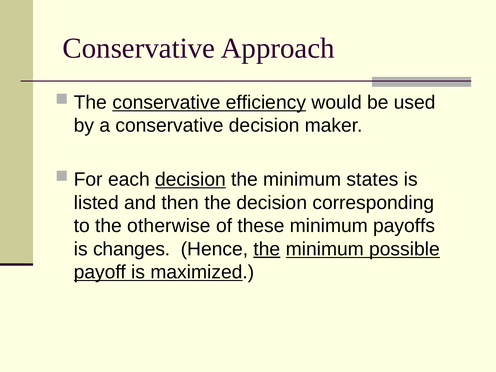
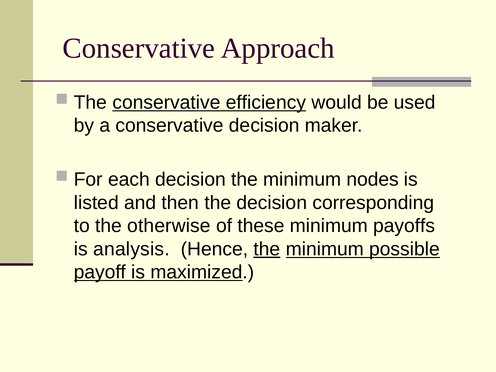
decision at (190, 180) underline: present -> none
states: states -> nodes
changes: changes -> analysis
